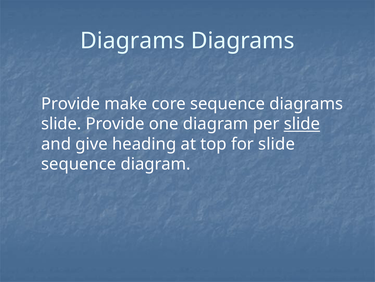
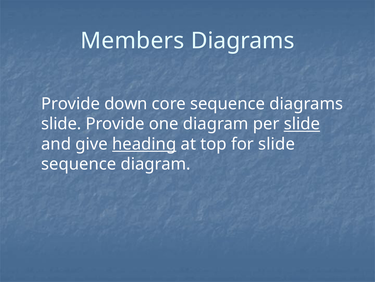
Diagrams at (132, 41): Diagrams -> Members
make: make -> down
heading underline: none -> present
